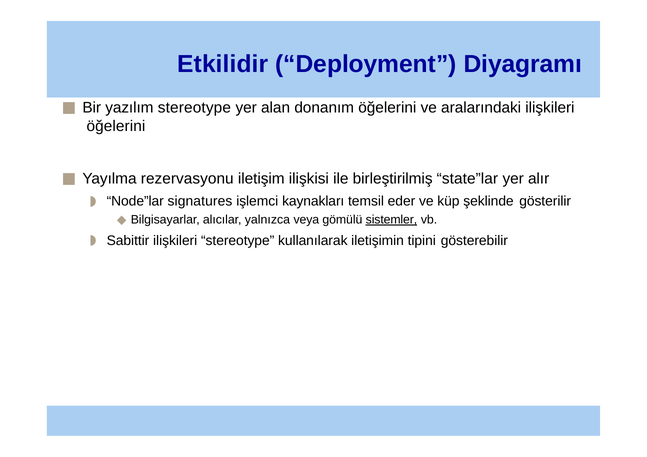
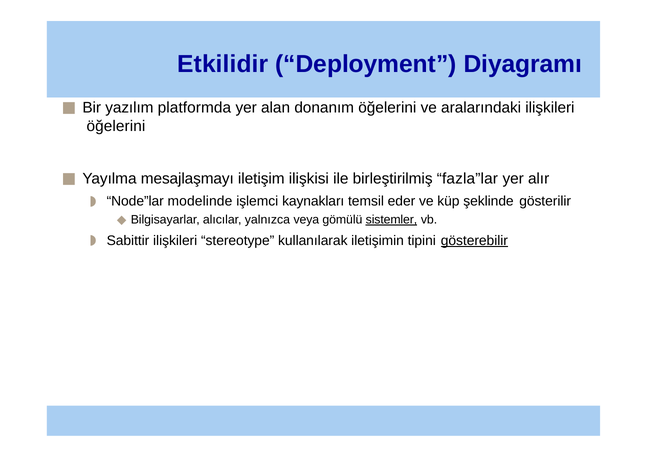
yazılım stereotype: stereotype -> platformda
rezervasyonu: rezervasyonu -> mesajlaşmayı
state”lar: state”lar -> fazla”lar
signatures: signatures -> modelinde
gösterebilir underline: none -> present
